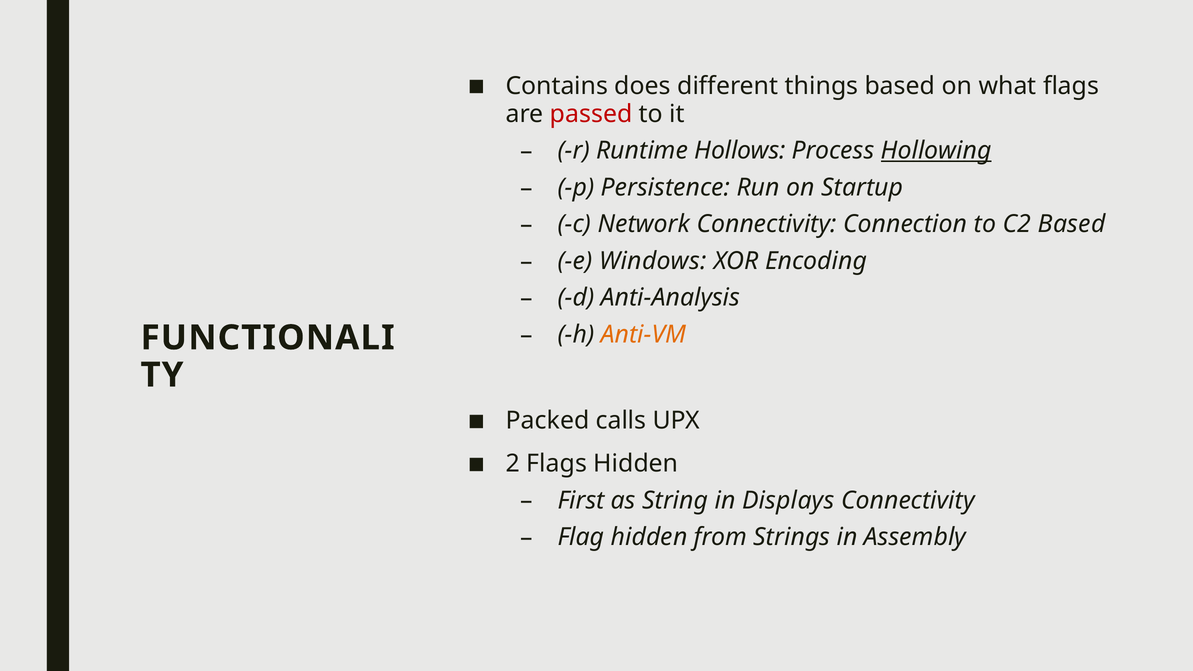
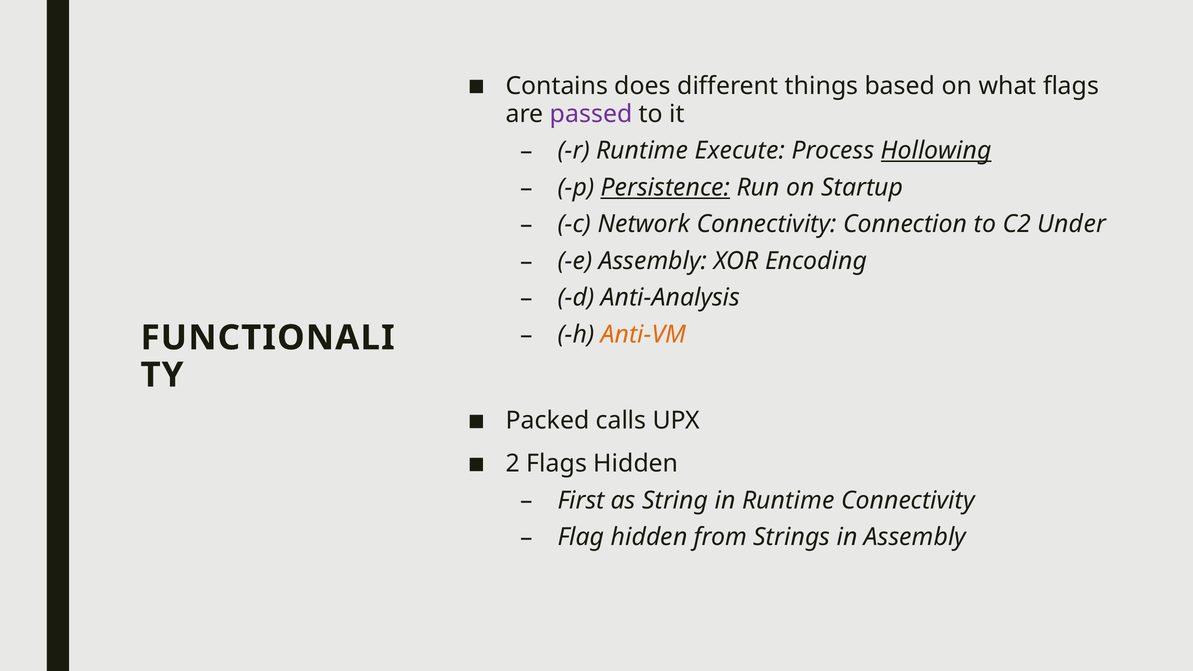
passed colour: red -> purple
Hollows: Hollows -> Execute
Persistence underline: none -> present
C2 Based: Based -> Under
e Windows: Windows -> Assembly
in Displays: Displays -> Runtime
